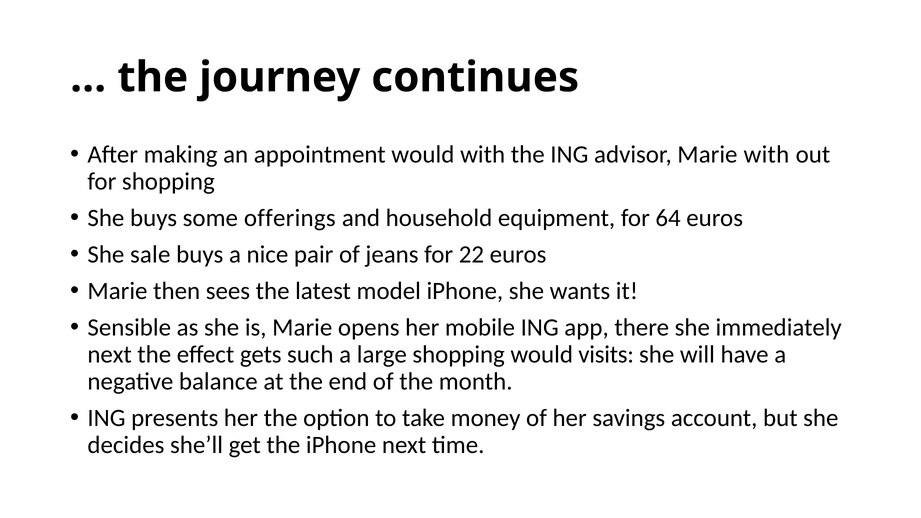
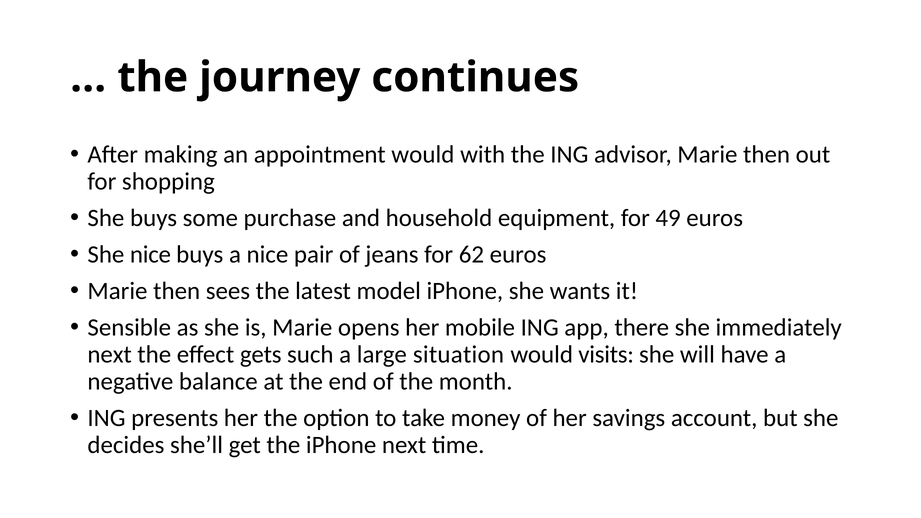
advisor Marie with: with -> then
offerings: offerings -> purchase
64: 64 -> 49
She sale: sale -> nice
22: 22 -> 62
large shopping: shopping -> situation
